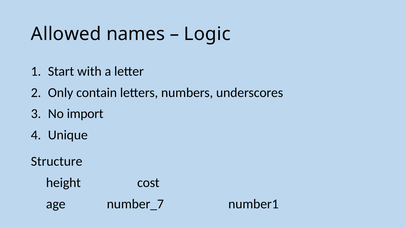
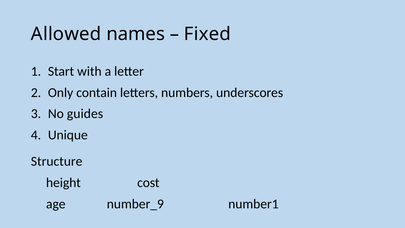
Logic: Logic -> Fixed
import: import -> guides
number_7: number_7 -> number_9
